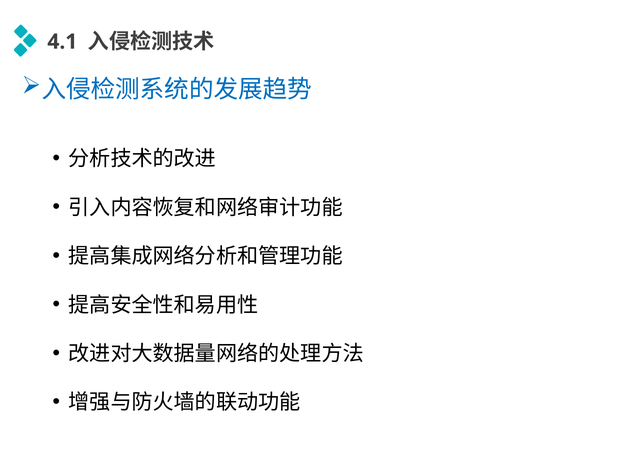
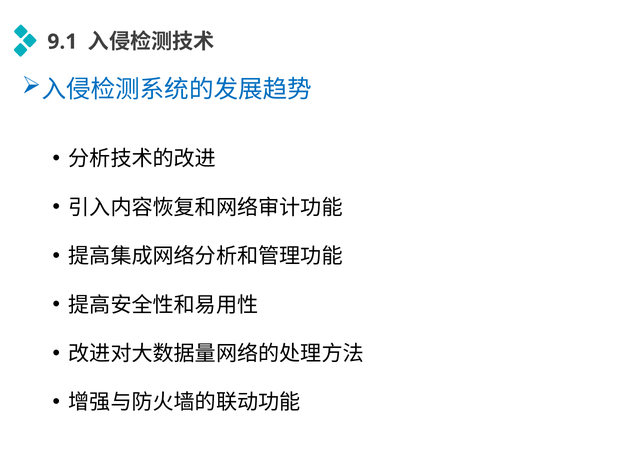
4.1: 4.1 -> 9.1
